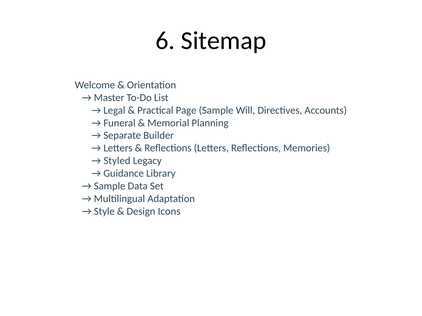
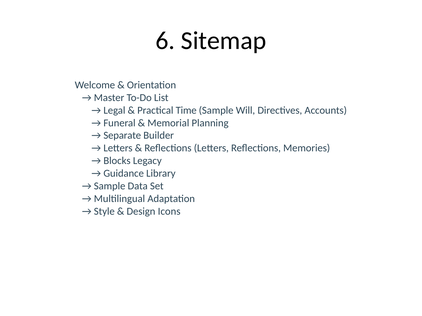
Page: Page -> Time
Styled: Styled -> Blocks
